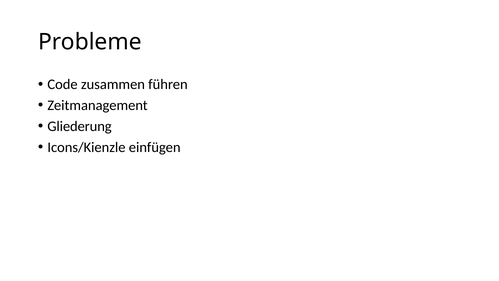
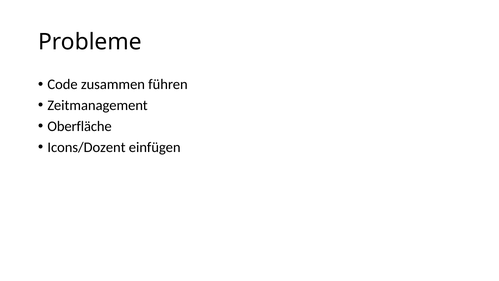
Gliederung: Gliederung -> Oberfläche
Icons/Kienzle: Icons/Kienzle -> Icons/Dozent
